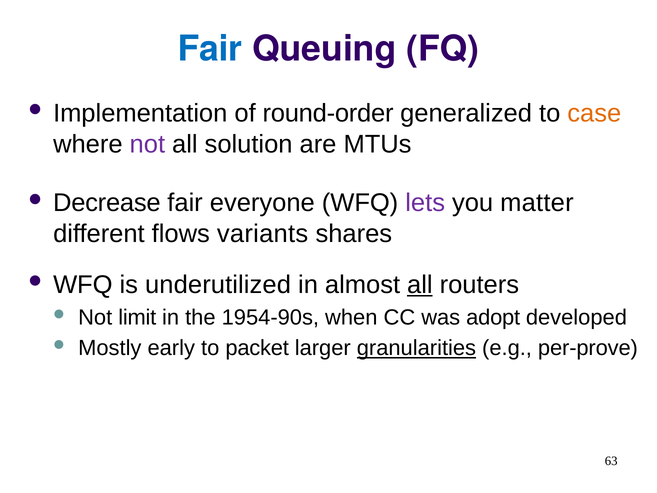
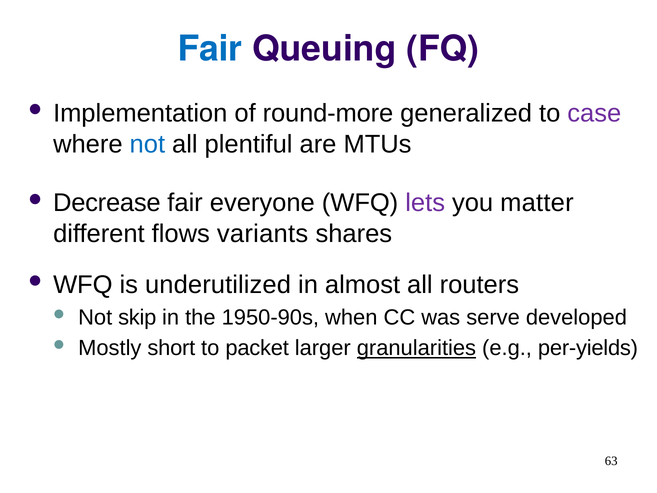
round-order: round-order -> round-more
case colour: orange -> purple
not at (147, 144) colour: purple -> blue
solution: solution -> plentiful
all at (420, 285) underline: present -> none
limit: limit -> skip
1954-90s: 1954-90s -> 1950-90s
adopt: adopt -> serve
early: early -> short
per-prove: per-prove -> per-yields
